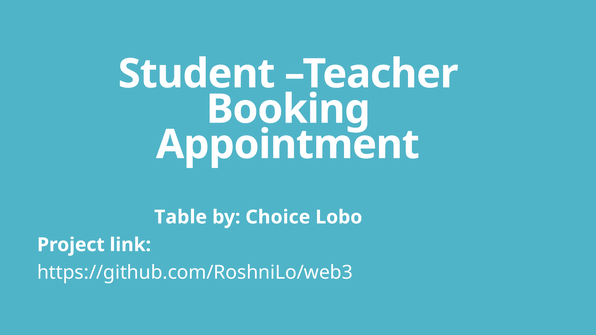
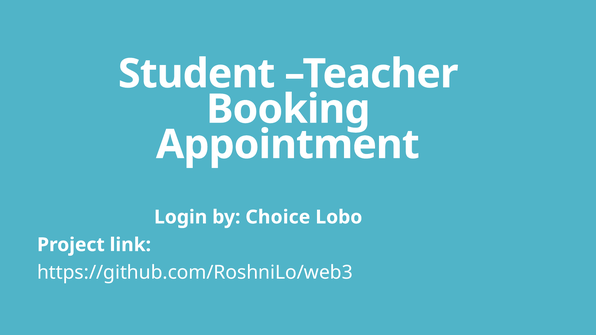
Table: Table -> Login
